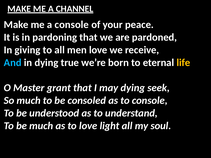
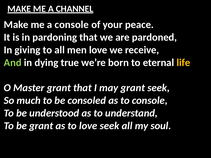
And colour: light blue -> light green
may dying: dying -> grant
be much: much -> grant
love light: light -> seek
